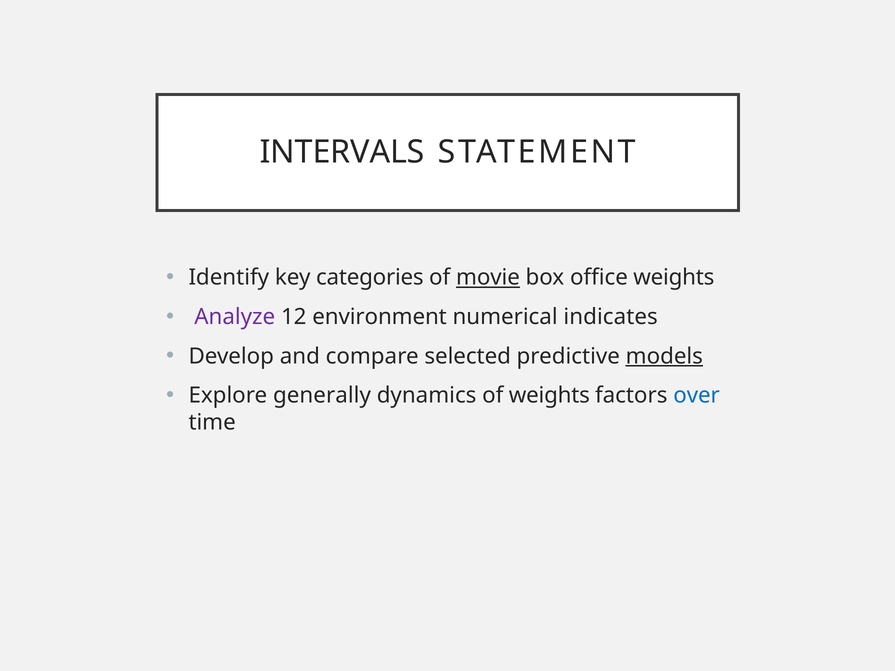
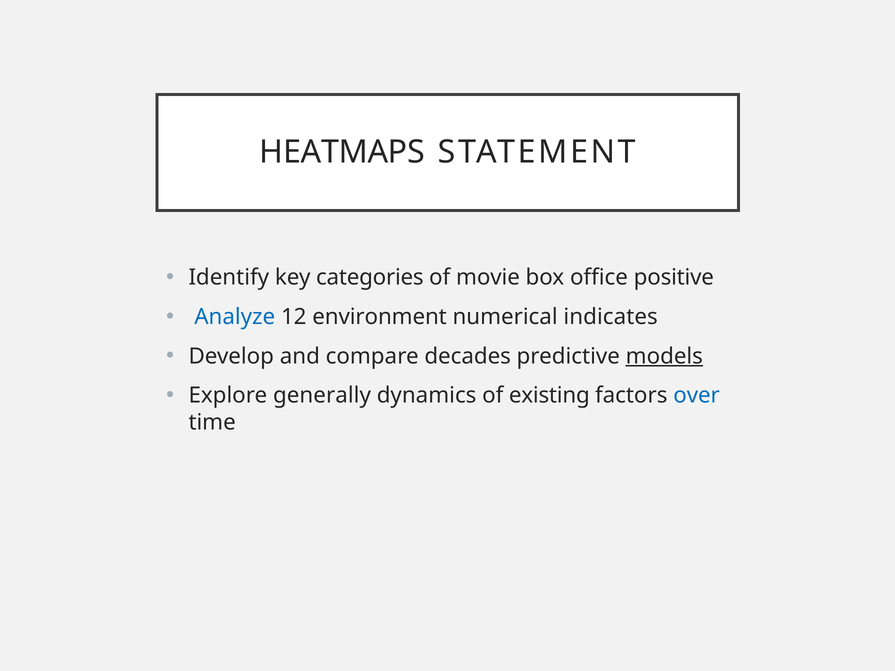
INTERVALS: INTERVALS -> HEATMAPS
movie underline: present -> none
office weights: weights -> positive
Analyze colour: purple -> blue
selected: selected -> decades
of weights: weights -> existing
